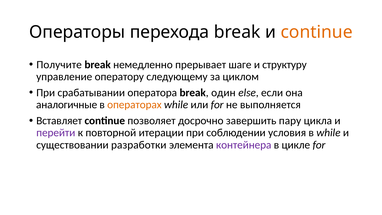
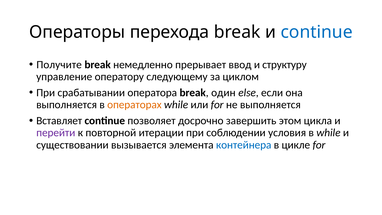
continue at (317, 32) colour: orange -> blue
шаге: шаге -> ввод
аналогичные at (67, 105): аналогичные -> выполняется
пару: пару -> этом
разработки: разработки -> вызывается
контейнера colour: purple -> blue
